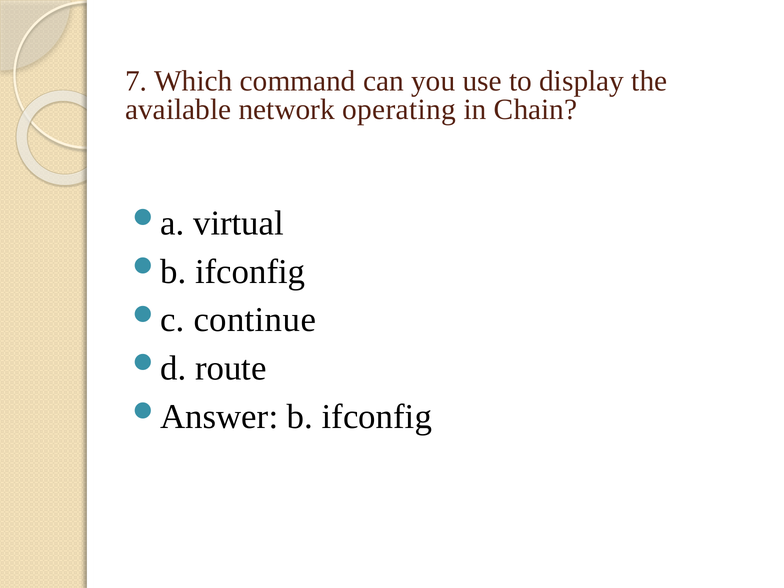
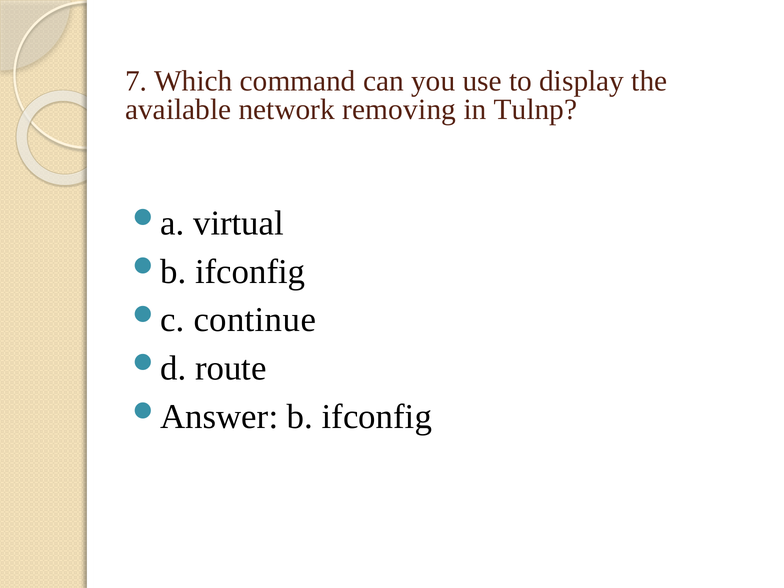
operating: operating -> removing
Chain: Chain -> Tulnp
